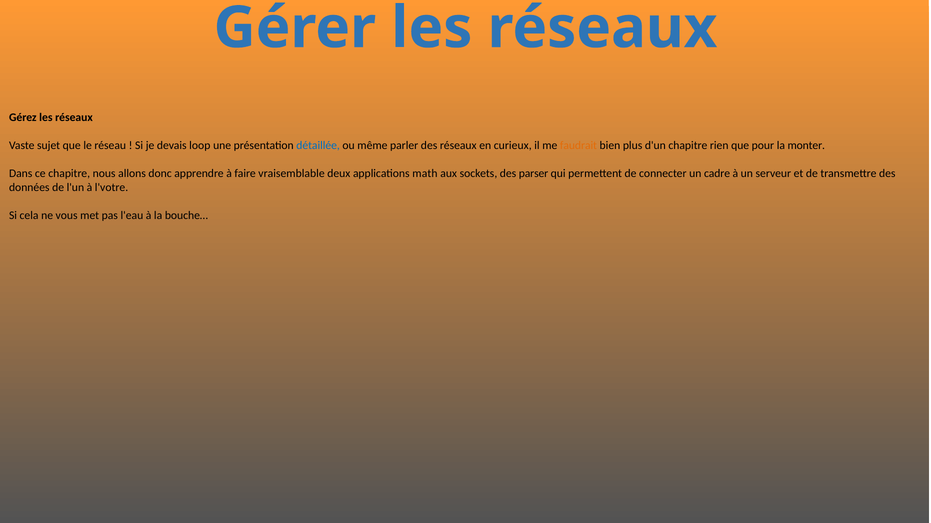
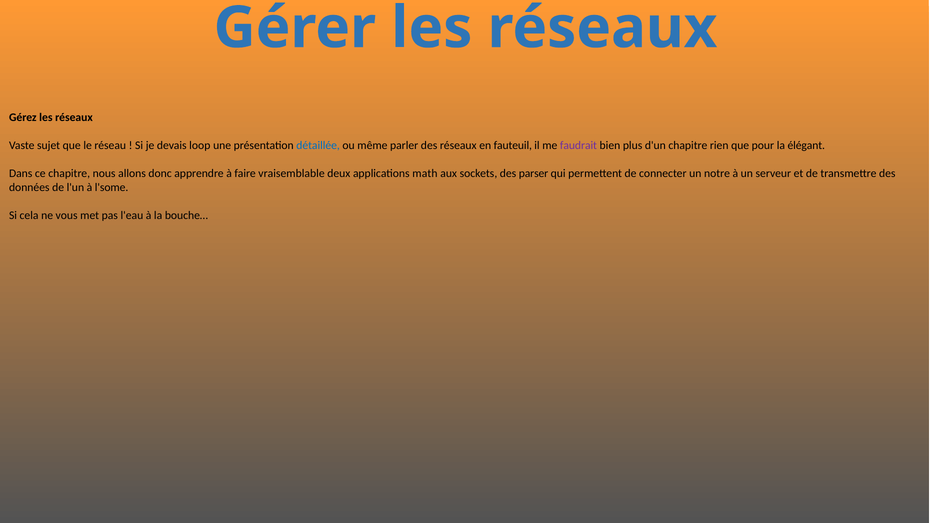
curieux: curieux -> fauteuil
faudrait colour: orange -> purple
monter: monter -> élégant
cadre: cadre -> notre
l'votre: l'votre -> l'some
